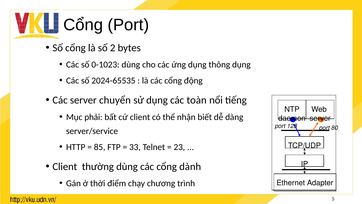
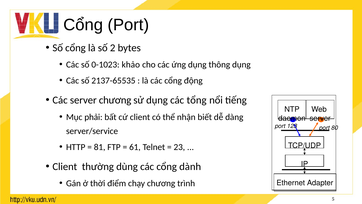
0-1023 dùng: dùng -> khảo
2024-65535: 2024-65535 -> 2137-65535
server chuyển: chuyển -> chương
toàn: toàn -> tổng
85: 85 -> 81
33: 33 -> 61
